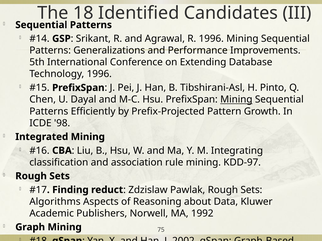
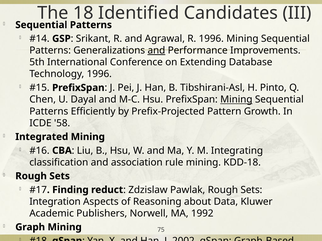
and at (156, 51) underline: none -> present
98: 98 -> 58
KDD-97: KDD-97 -> KDD-18
Algorithms: Algorithms -> Integration
